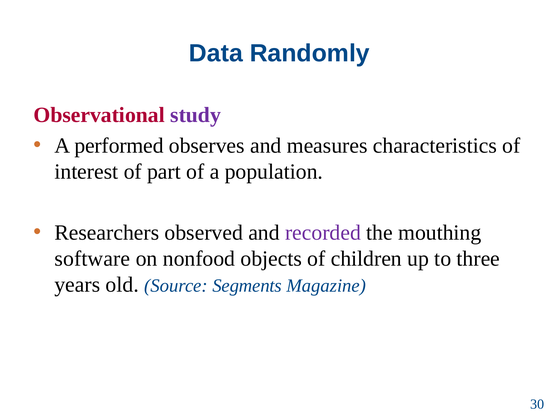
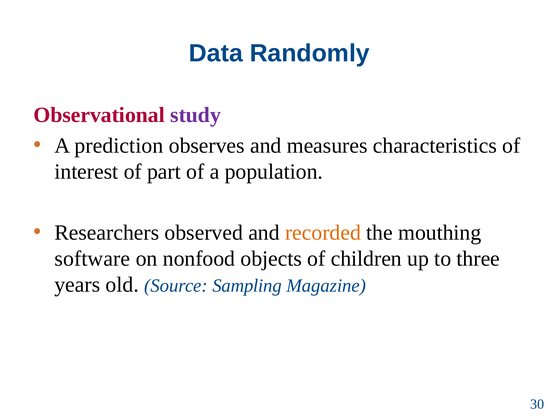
performed: performed -> prediction
recorded colour: purple -> orange
Segments: Segments -> Sampling
